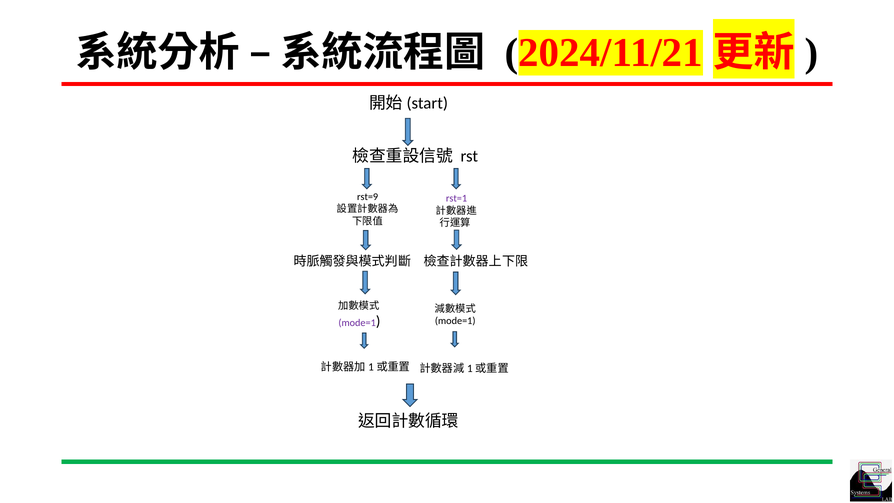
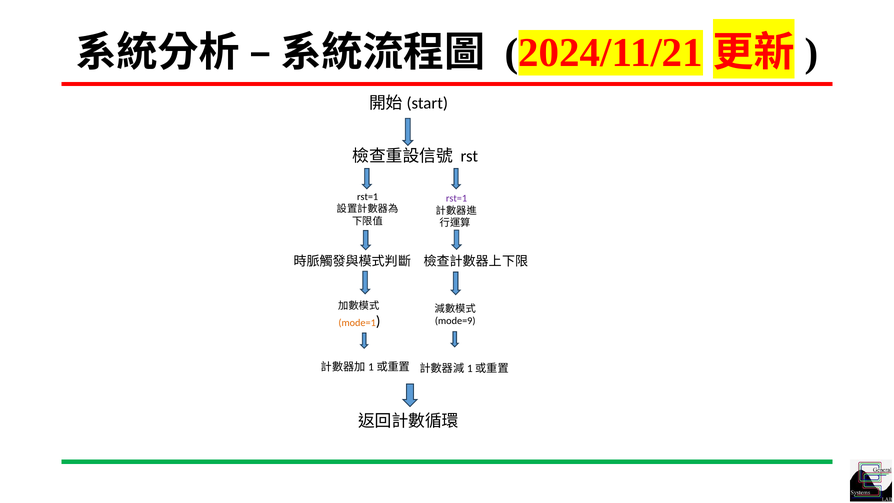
rst=9 at (368, 197): rst=9 -> rst=1
mode=1 at (455, 321): mode=1 -> mode=9
mode=1 at (357, 323) colour: purple -> orange
